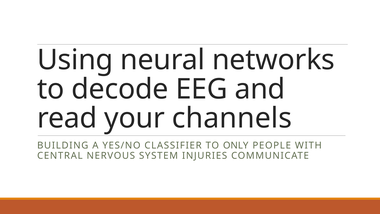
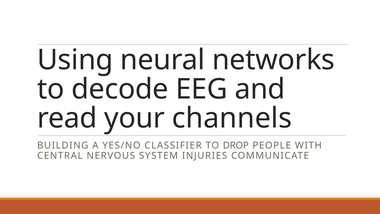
ONLY: ONLY -> DROP
